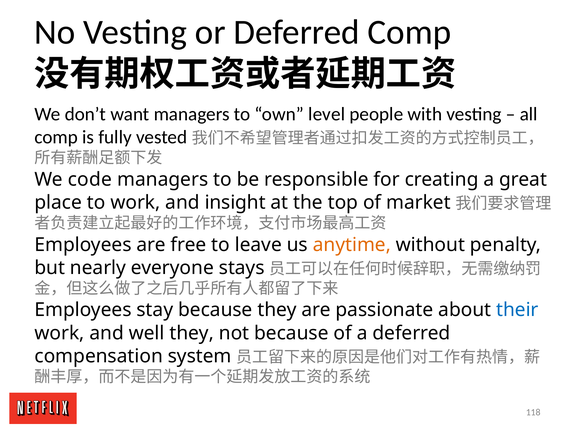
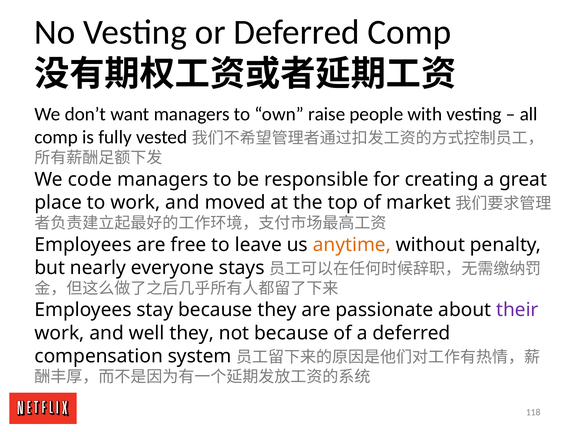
level: level -> raise
insight: insight -> moved
their colour: blue -> purple
